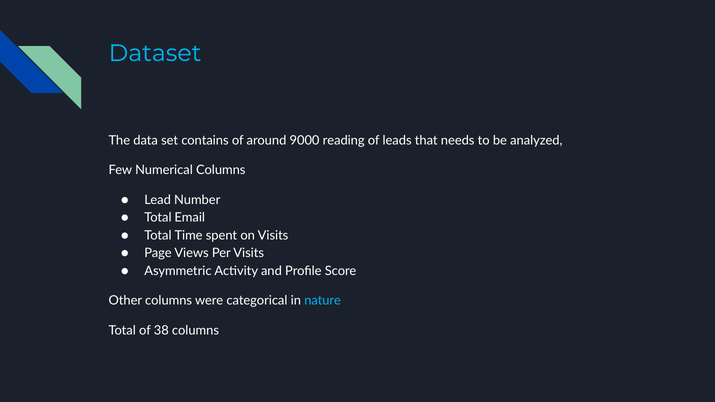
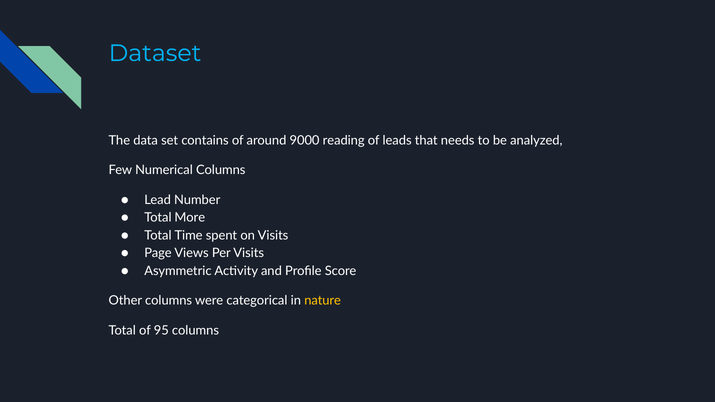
Email: Email -> More
nature colour: light blue -> yellow
38: 38 -> 95
